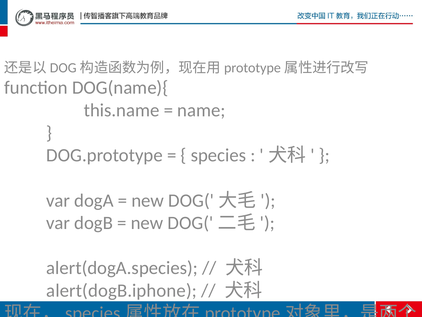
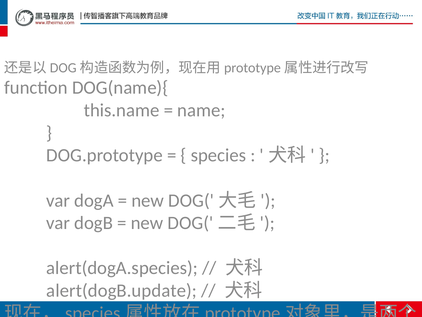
alert(dogB.iphone: alert(dogB.iphone -> alert(dogB.update
